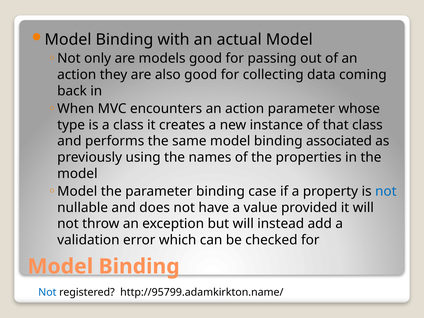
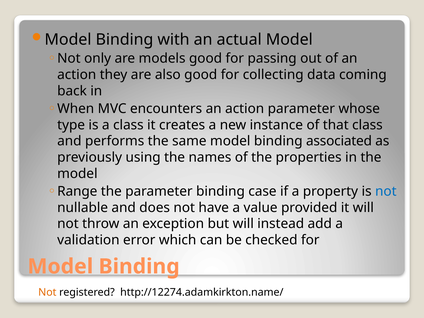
Model at (77, 191): Model -> Range
Not at (47, 292) colour: blue -> orange
http://95799.adamkirkton.name/: http://95799.adamkirkton.name/ -> http://12274.adamkirkton.name/
